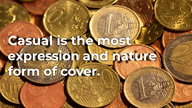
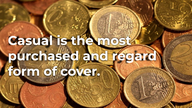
expression: expression -> purchased
nature: nature -> regard
